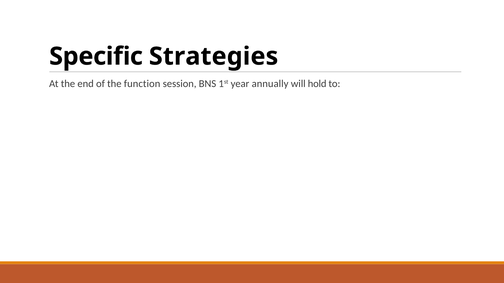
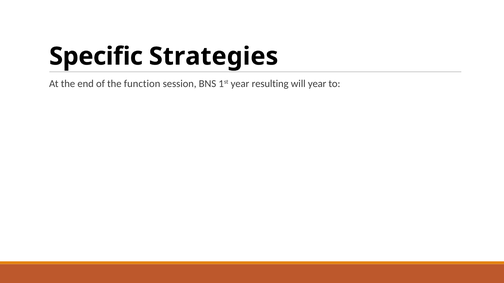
annually: annually -> resulting
will hold: hold -> year
